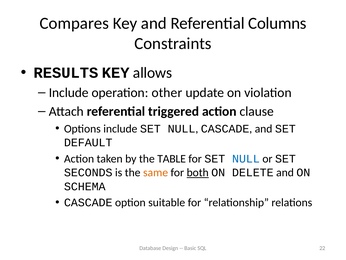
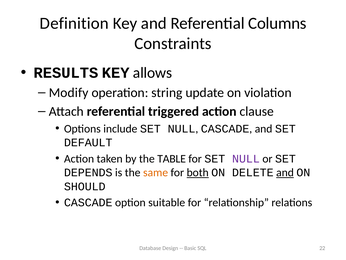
Compares: Compares -> Definition
Include at (69, 92): Include -> Modify
other: other -> string
NULL at (246, 158) colour: blue -> purple
SECONDS: SECONDS -> DEPENDS
and at (285, 172) underline: none -> present
SCHEMA: SCHEMA -> SHOULD
